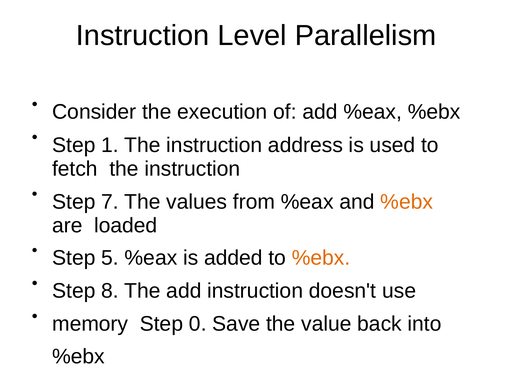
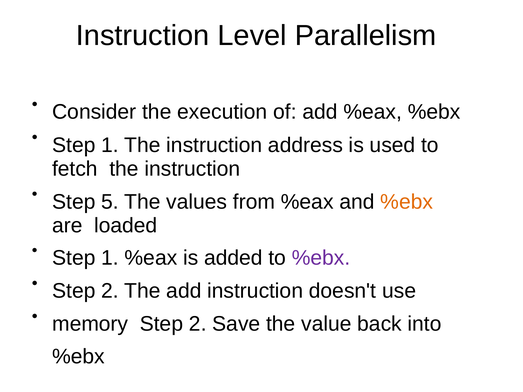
7: 7 -> 5
5 at (110, 258): 5 -> 1
%ebx at (321, 258) colour: orange -> purple
8 at (110, 291): 8 -> 2
memory Step 0: 0 -> 2
